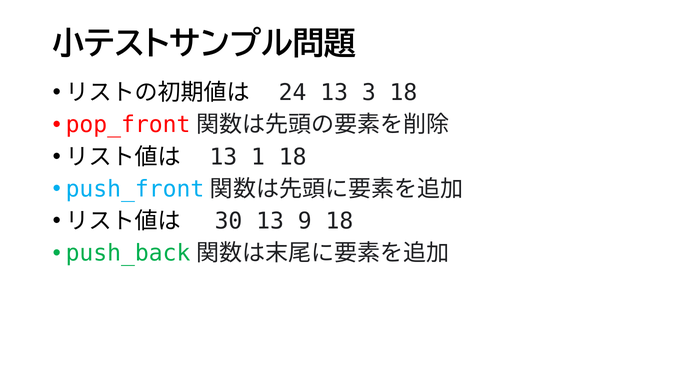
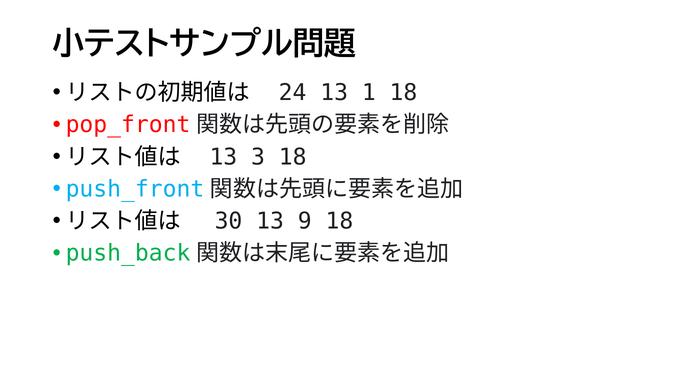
3: 3 -> 1
1: 1 -> 3
